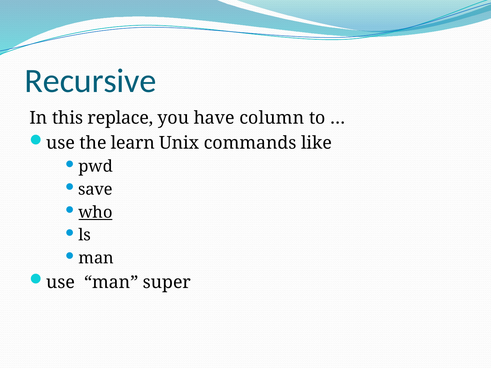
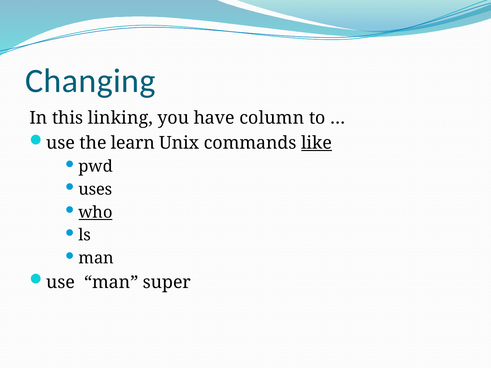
Recursive: Recursive -> Changing
replace: replace -> linking
like underline: none -> present
save: save -> uses
